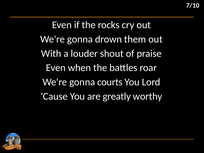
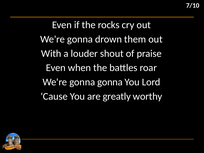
gonna courts: courts -> gonna
